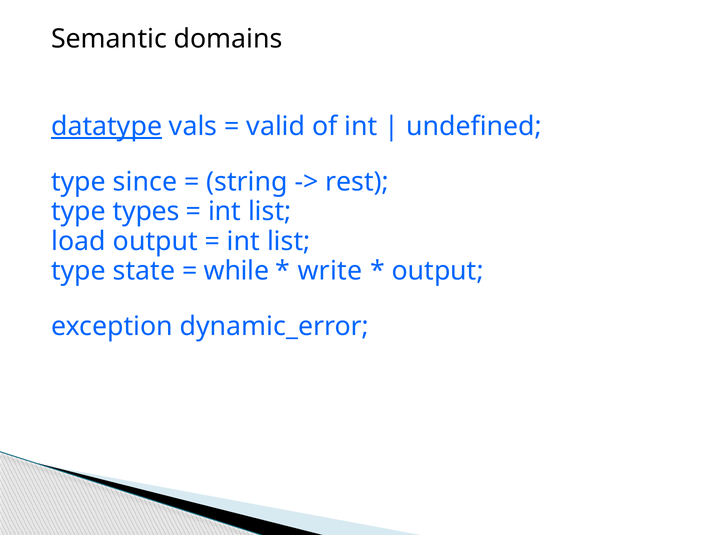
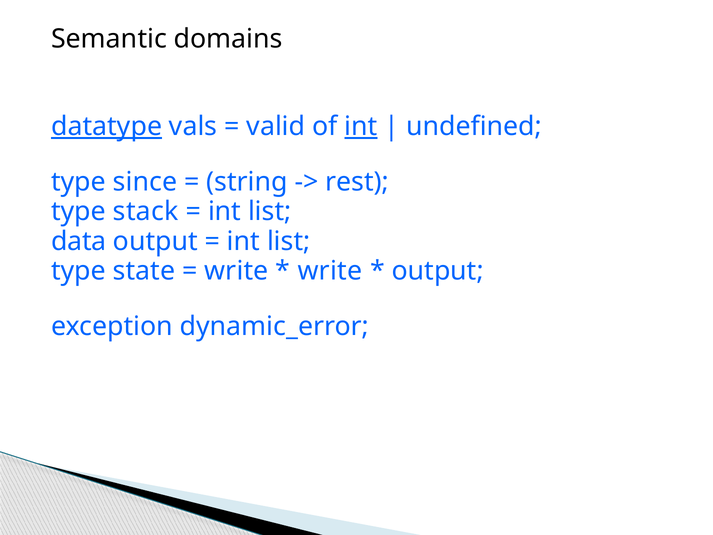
int at (361, 126) underline: none -> present
types: types -> stack
load: load -> data
while at (236, 271): while -> write
